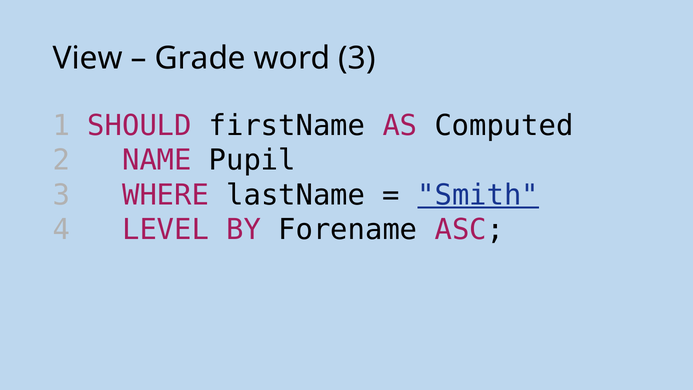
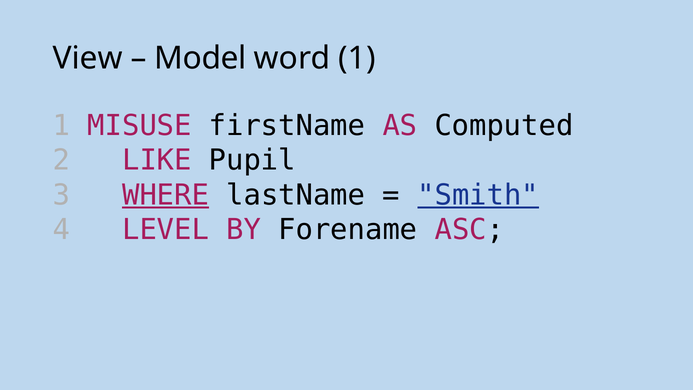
Grade: Grade -> Model
word 3: 3 -> 1
SHOULD: SHOULD -> MISUSE
NAME: NAME -> LIKE
WHERE underline: none -> present
